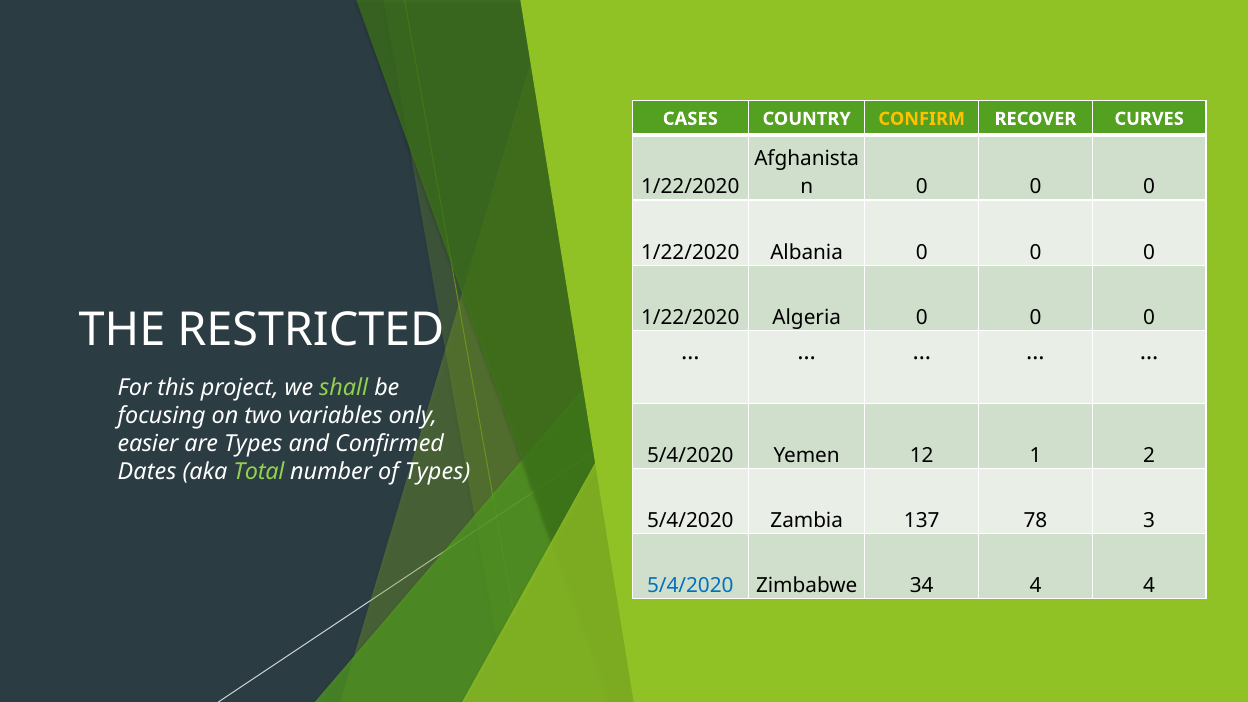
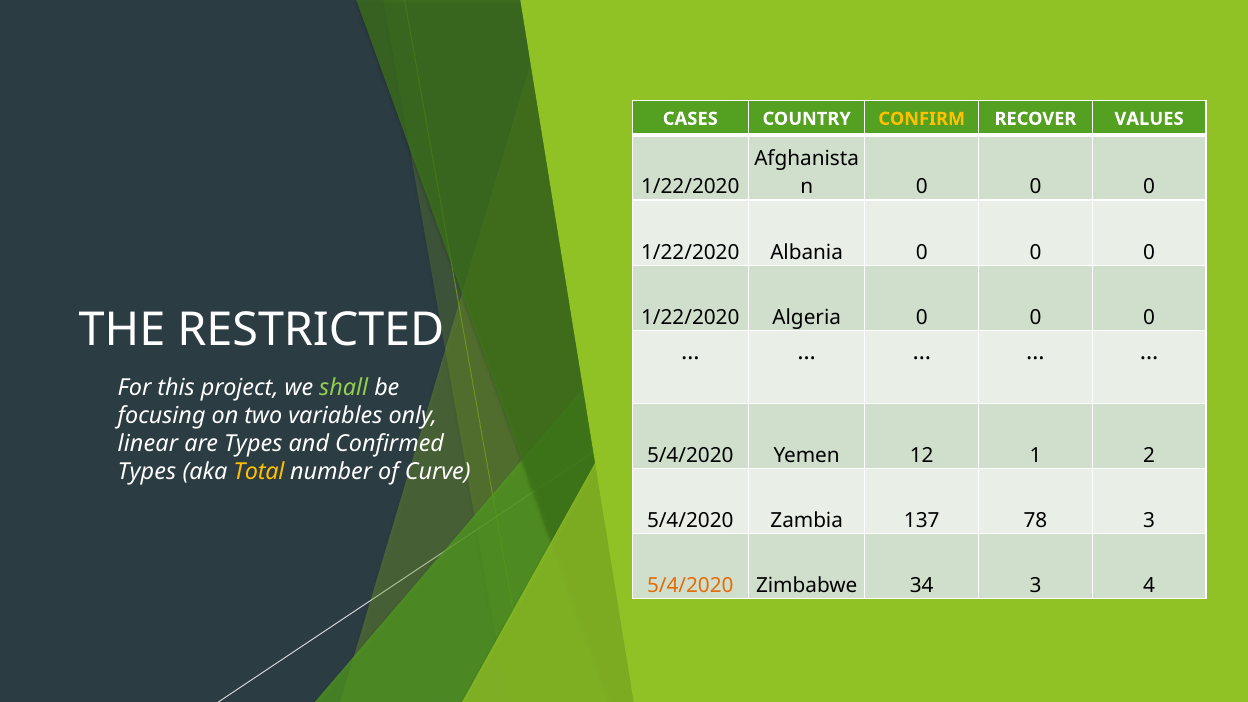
CURVES: CURVES -> VALUES
easier: easier -> linear
Dates at (147, 472): Dates -> Types
Total colour: light green -> yellow
of Types: Types -> Curve
5/4/2020 at (690, 586) colour: blue -> orange
34 4: 4 -> 3
